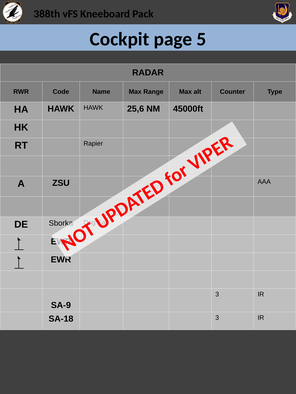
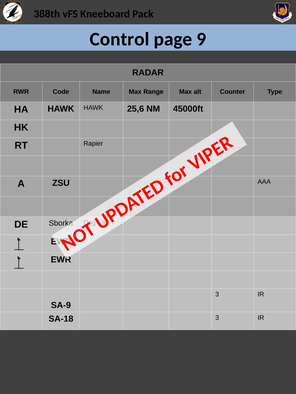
Cockpit: Cockpit -> Control
5: 5 -> 9
